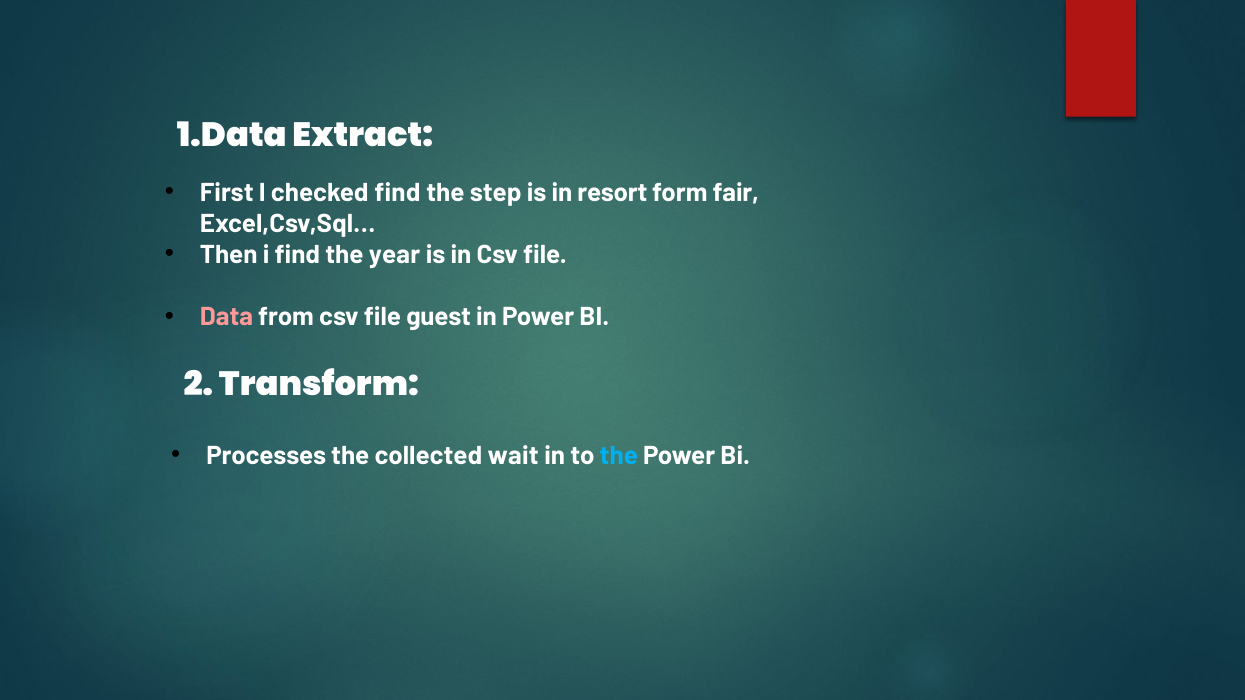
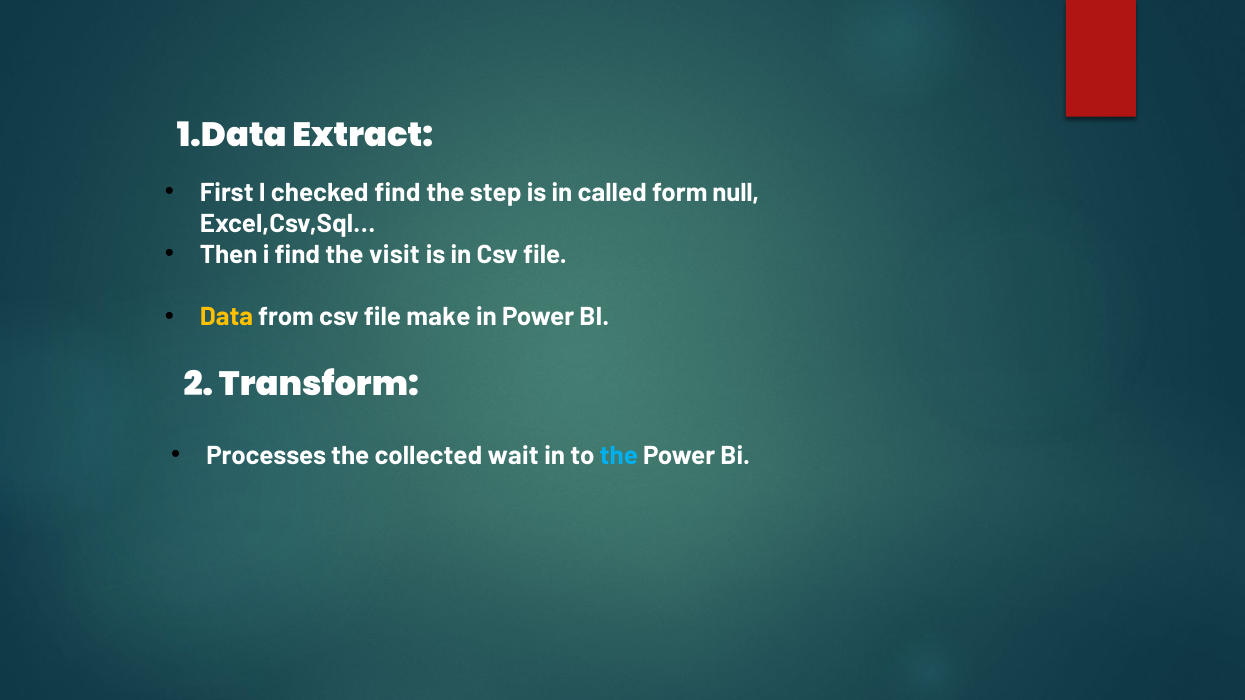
resort: resort -> called
fair: fair -> null
year: year -> visit
Data colour: pink -> yellow
guest: guest -> make
